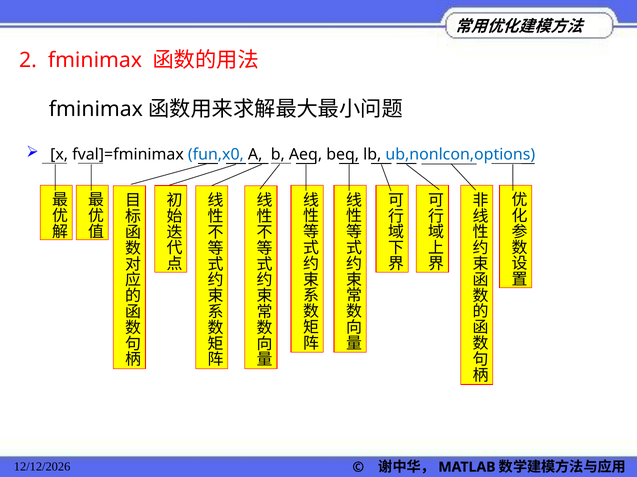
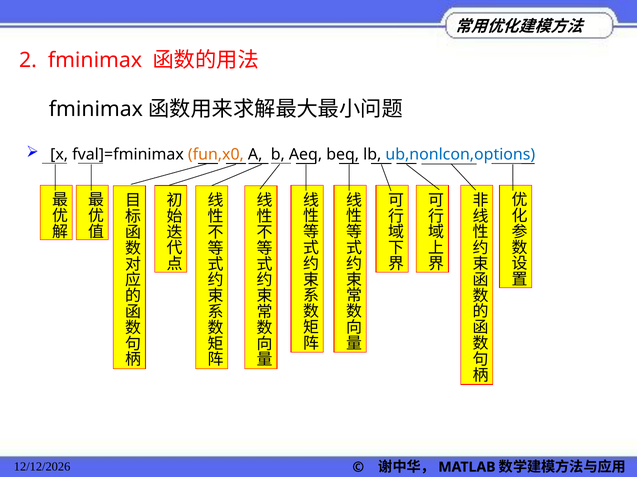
fun,x0 colour: blue -> orange
